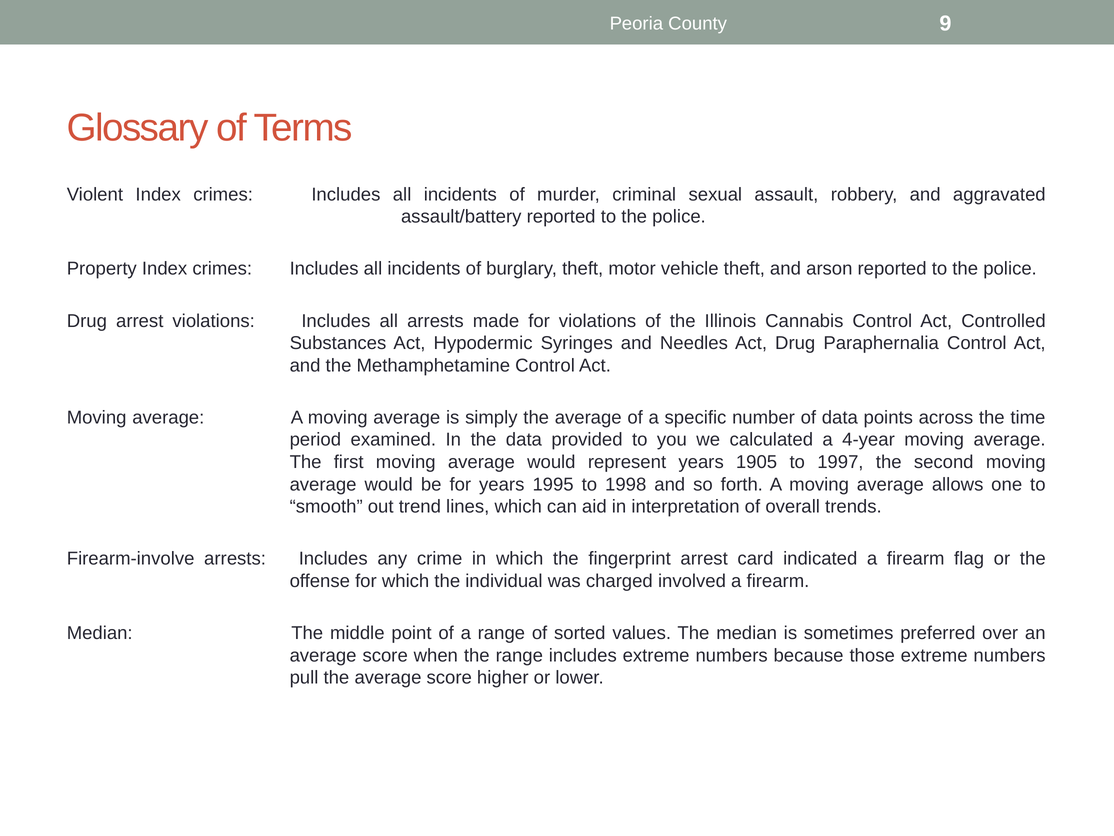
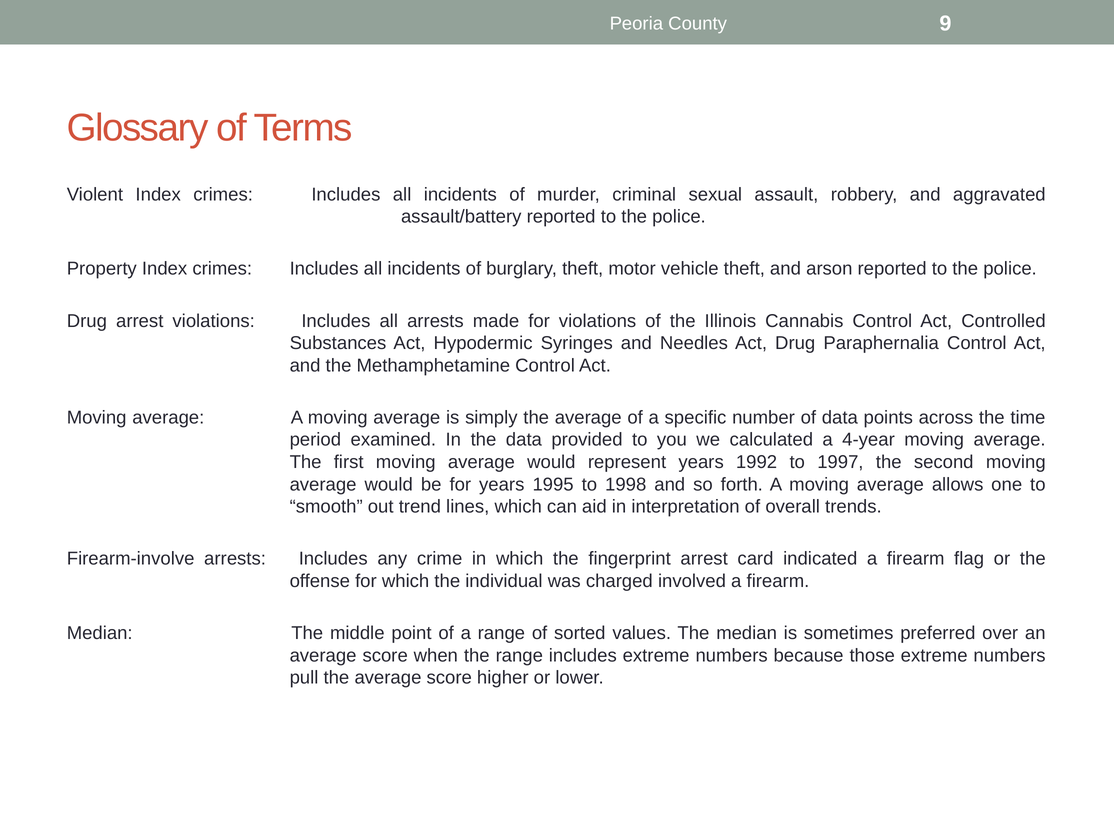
1905: 1905 -> 1992
